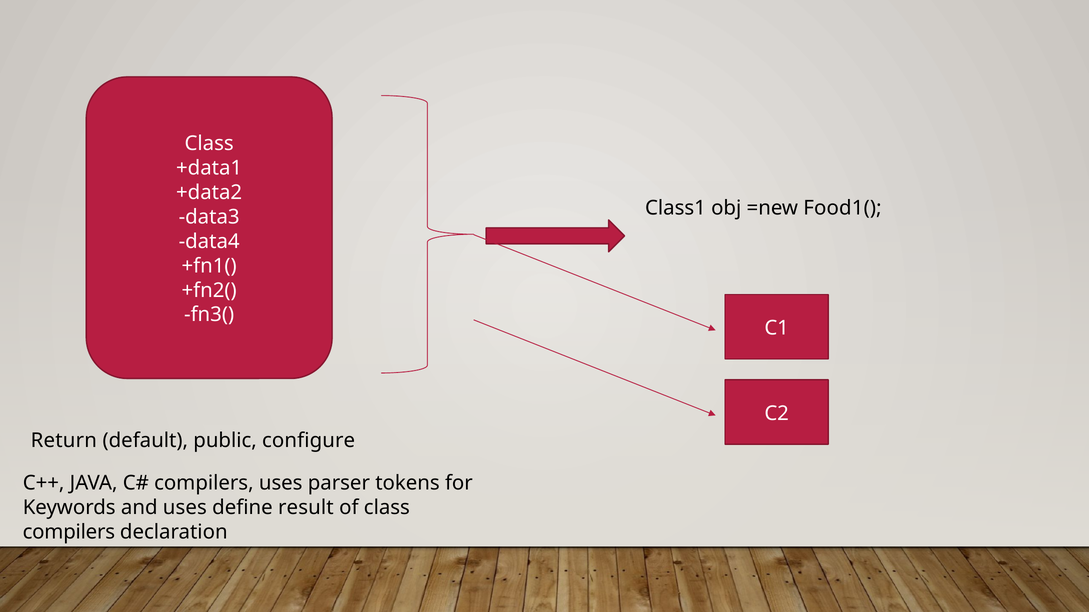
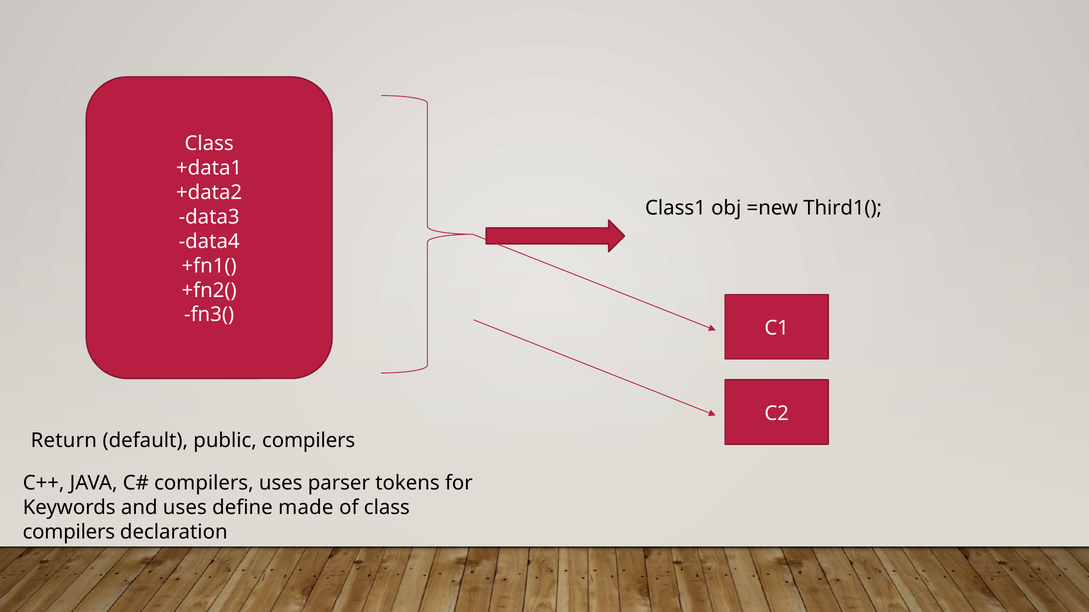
Food1(: Food1( -> Third1(
public configure: configure -> compilers
result: result -> made
